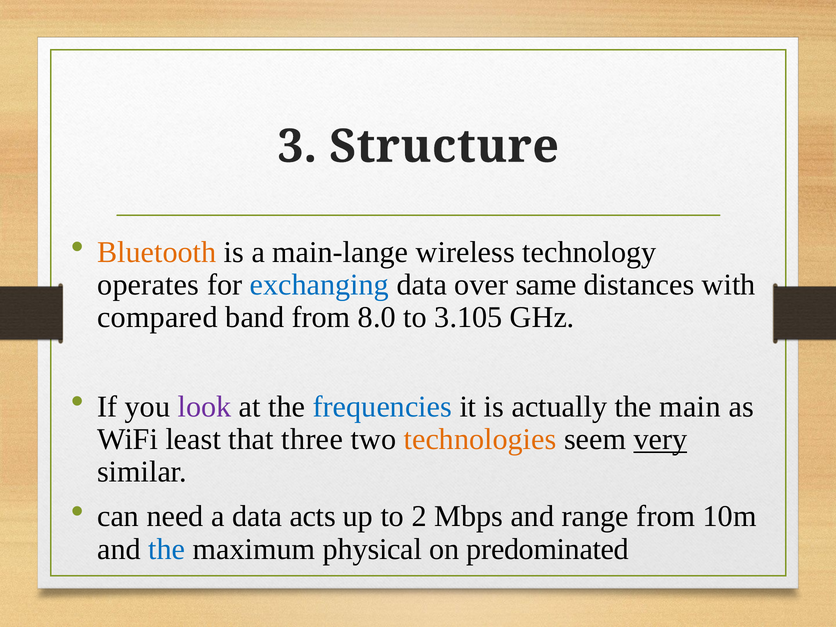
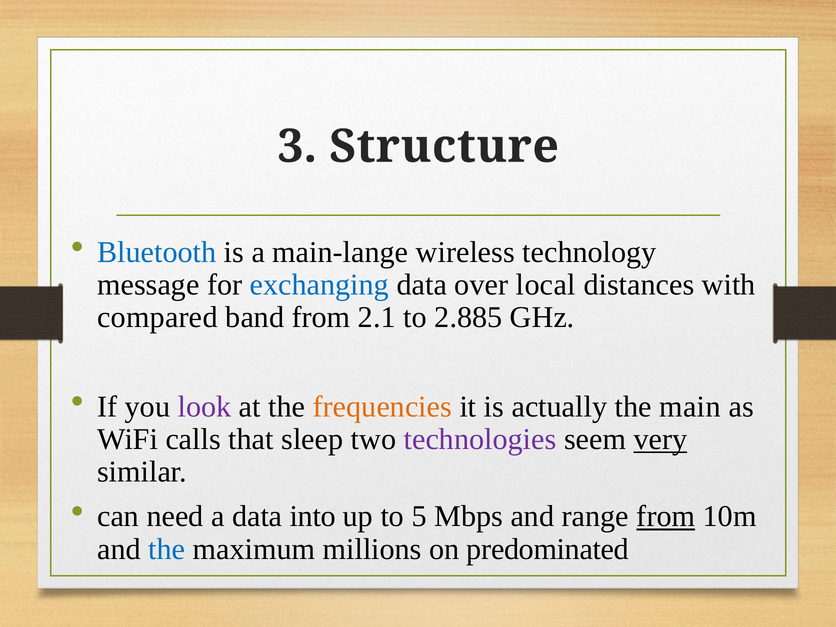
Bluetooth colour: orange -> blue
operates: operates -> message
same: same -> local
8.0: 8.0 -> 2.1
3.105: 3.105 -> 2.885
frequencies colour: blue -> orange
least: least -> calls
three: three -> sleep
technologies colour: orange -> purple
acts: acts -> into
2: 2 -> 5
from at (666, 516) underline: none -> present
physical: physical -> millions
